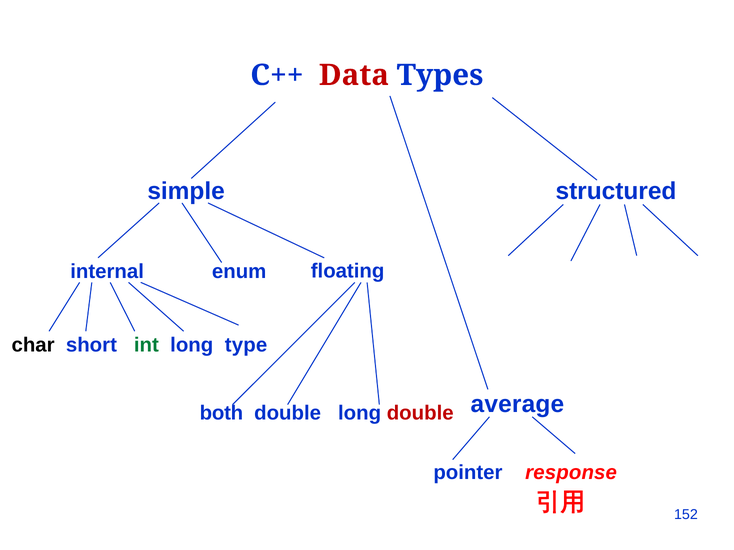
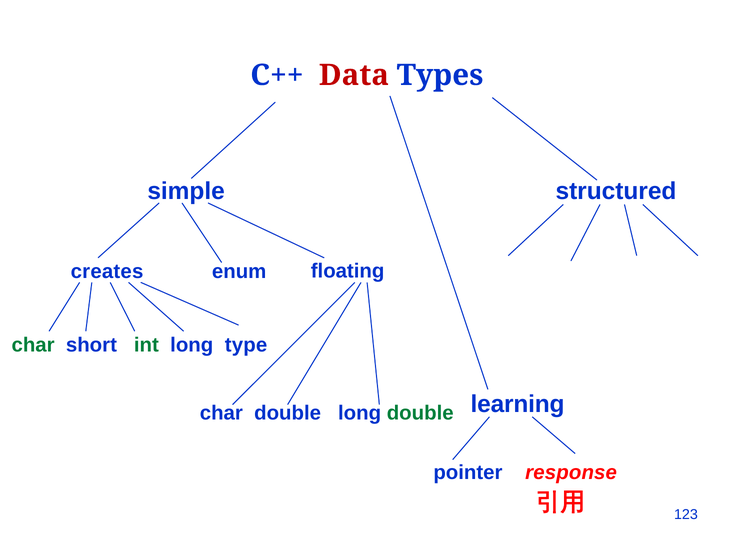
internal: internal -> creates
char at (33, 345) colour: black -> green
average: average -> learning
both at (221, 413): both -> char
double at (420, 413) colour: red -> green
152: 152 -> 123
